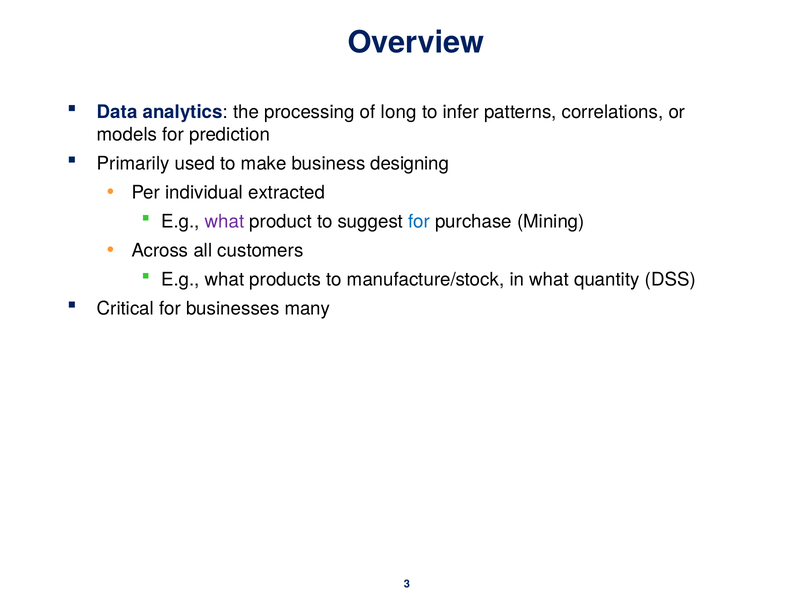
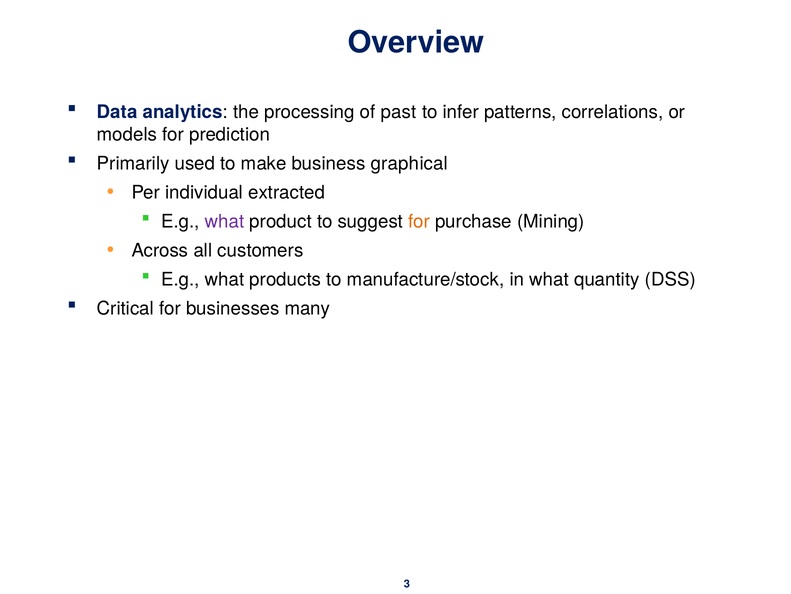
long: long -> past
designing: designing -> graphical
for at (419, 221) colour: blue -> orange
